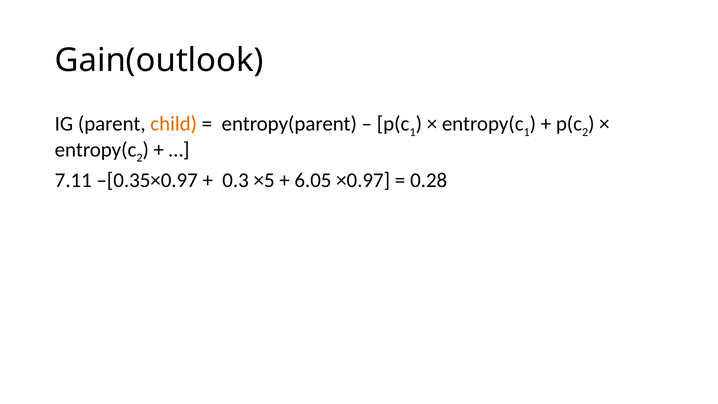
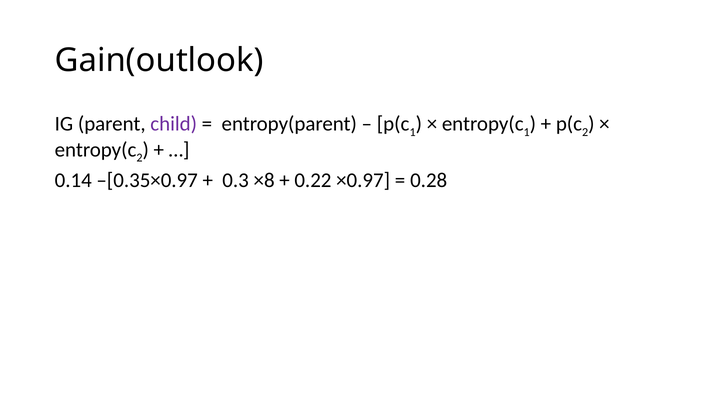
child colour: orange -> purple
7.11: 7.11 -> 0.14
×5: ×5 -> ×8
6.05: 6.05 -> 0.22
